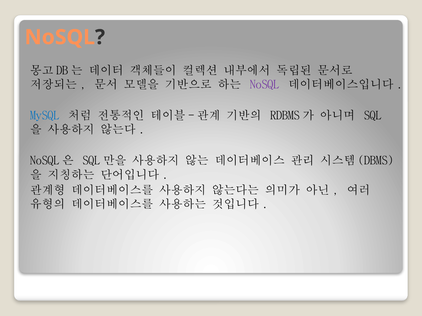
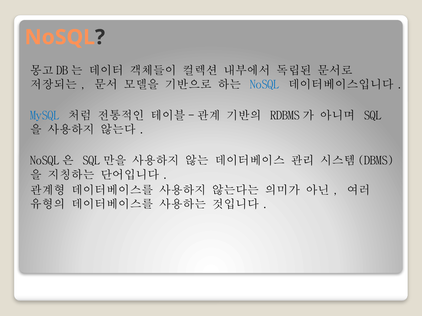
NoSQL at (265, 85) colour: purple -> blue
